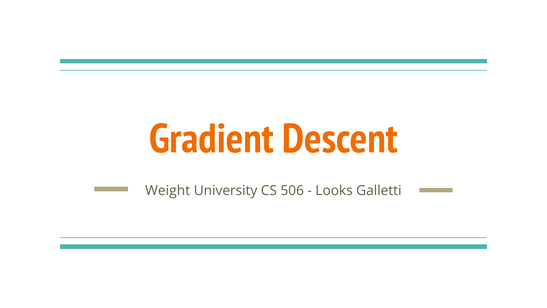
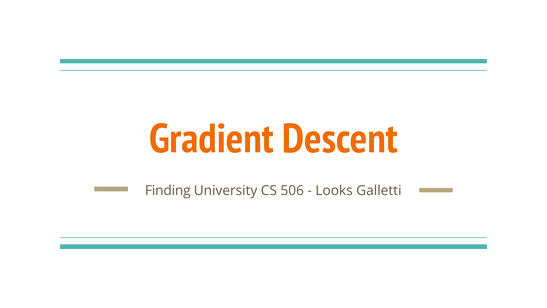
Weight: Weight -> Finding
